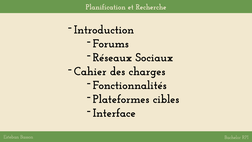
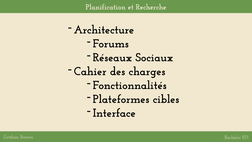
Introduction: Introduction -> Architecture
